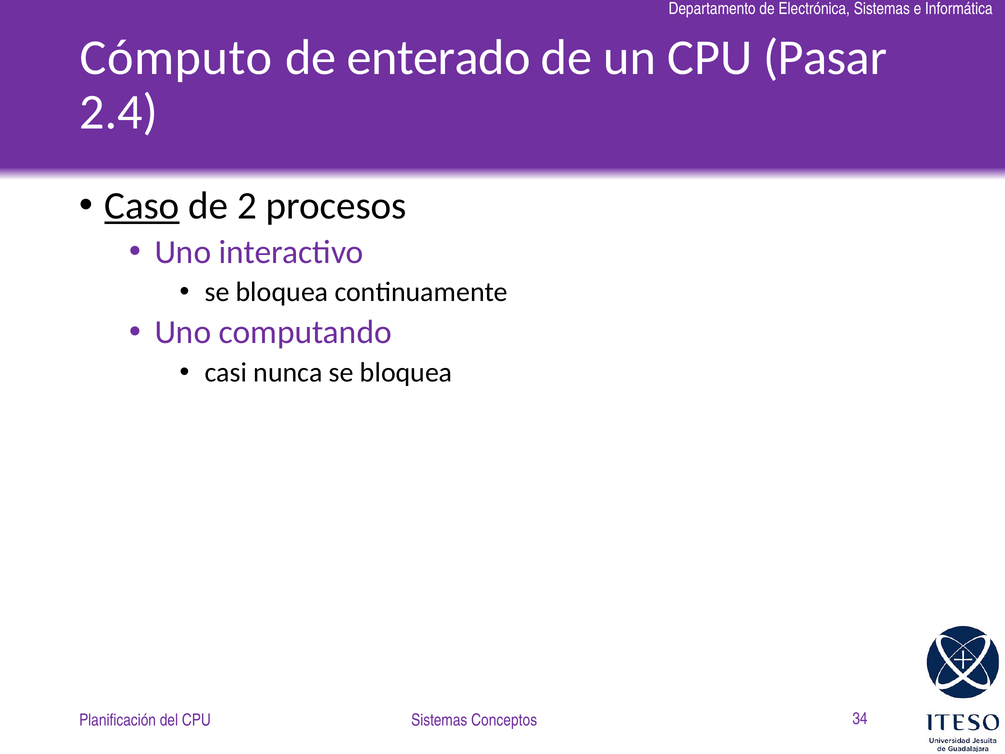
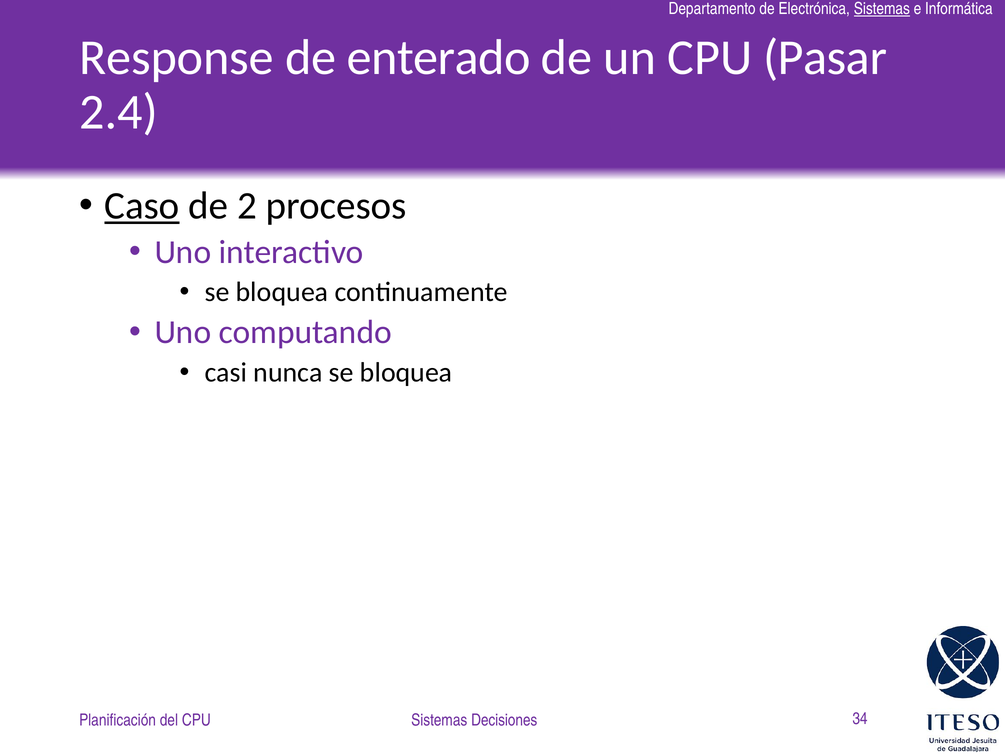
Sistemas at (882, 9) underline: none -> present
Cómputo: Cómputo -> Response
Conceptos: Conceptos -> Decisiones
